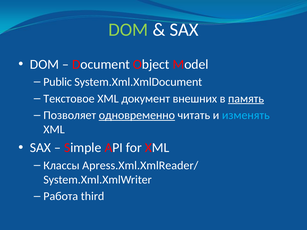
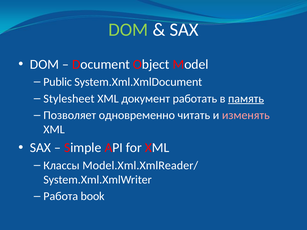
Текстовое: Текстовое -> Stylesheet
внешних: внешних -> работать
одновременно underline: present -> none
изменять colour: light blue -> pink
Apress.Xml.XmlReader/: Apress.Xml.XmlReader/ -> Model.Xml.XmlReader/
third: third -> book
